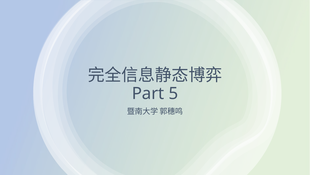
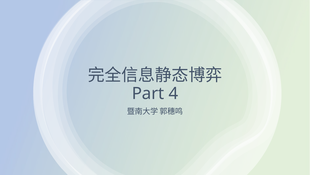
5: 5 -> 4
